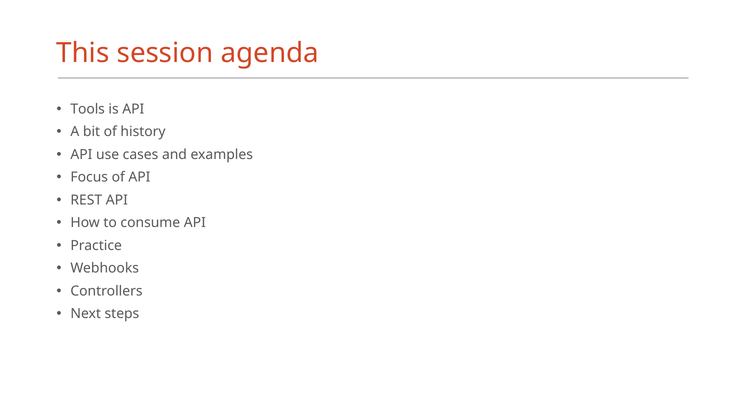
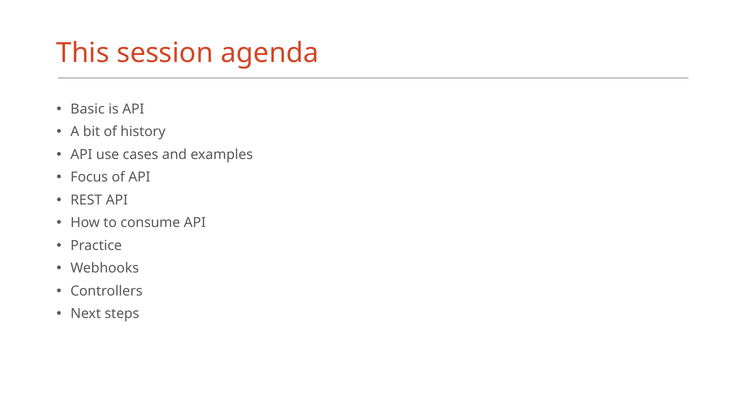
Tools: Tools -> Basic
